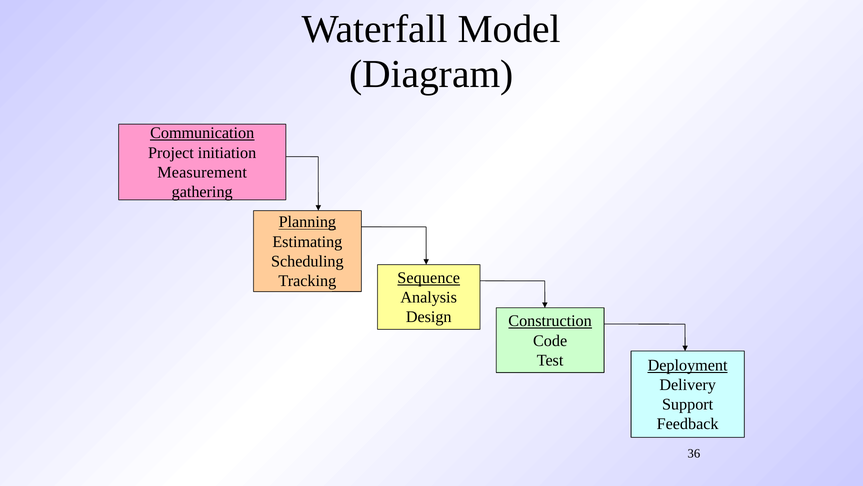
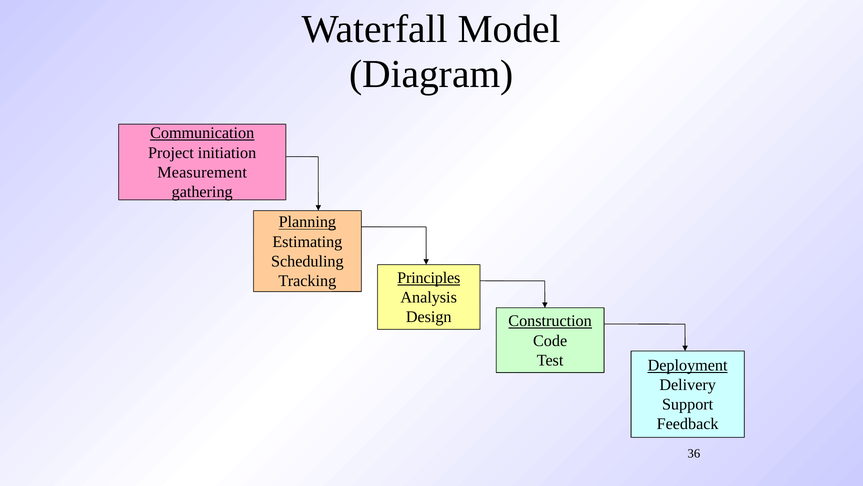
Sequence: Sequence -> Principles
